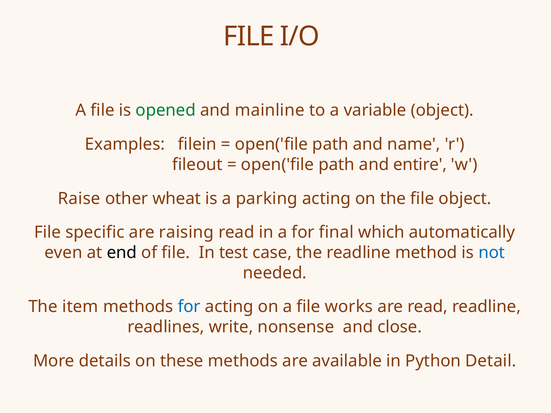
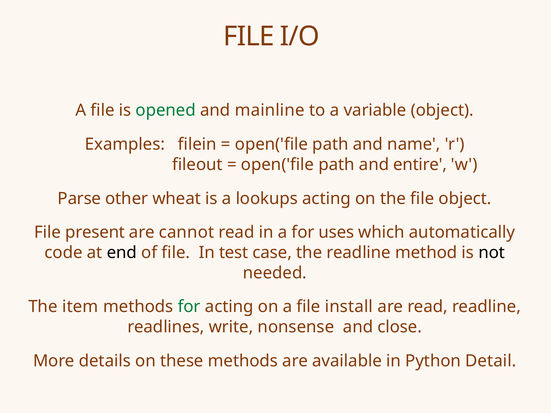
Raise: Raise -> Parse
parking: parking -> lookups
specific: specific -> present
raising: raising -> cannot
final: final -> uses
even: even -> code
not colour: blue -> black
for at (189, 307) colour: blue -> green
works: works -> install
